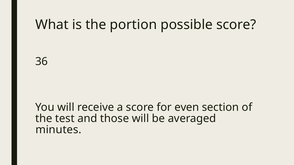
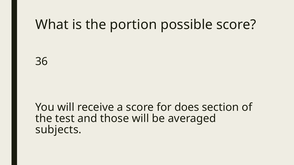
even: even -> does
minutes: minutes -> subjects
